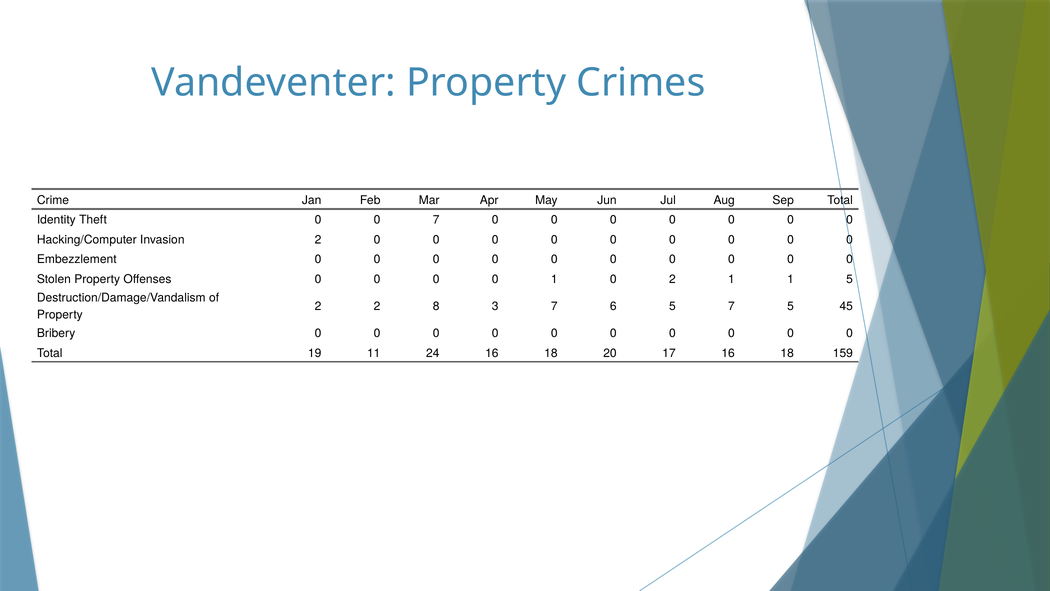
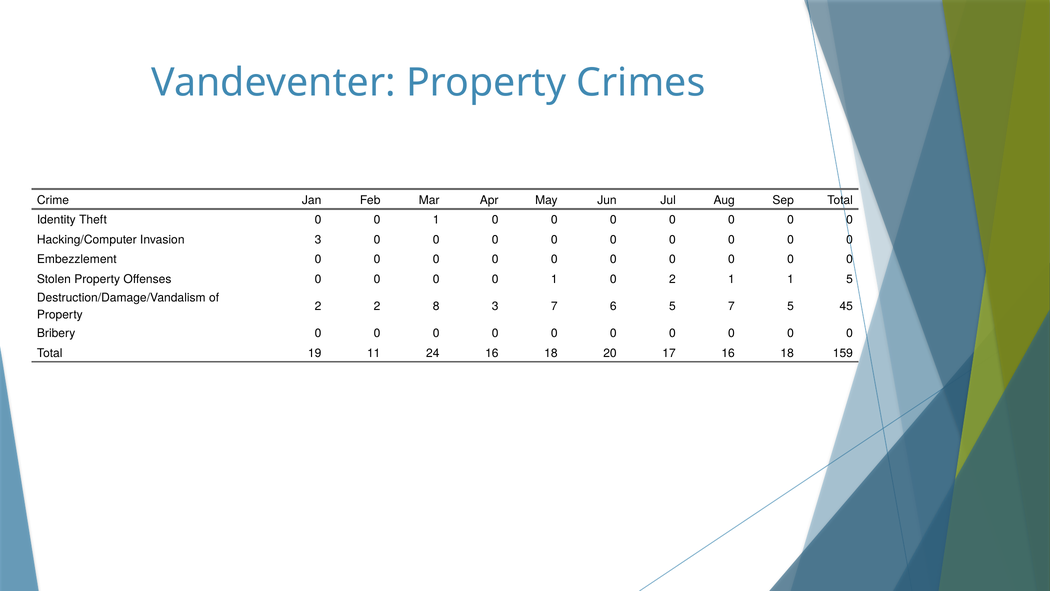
Theft 0 0 7: 7 -> 1
Invasion 2: 2 -> 3
